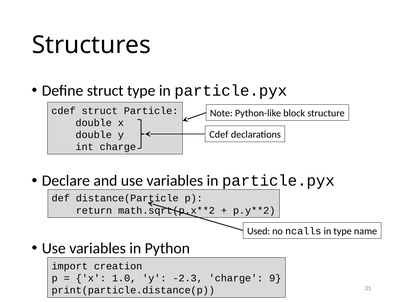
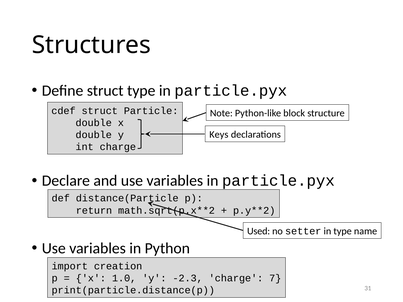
Cdef at (219, 135): Cdef -> Keys
ncalls: ncalls -> setter
9: 9 -> 7
